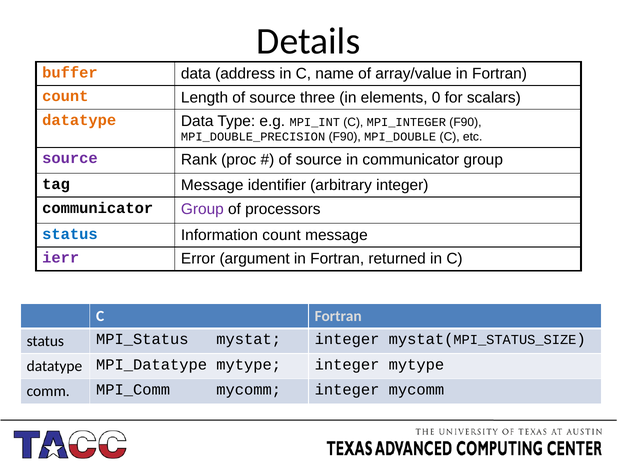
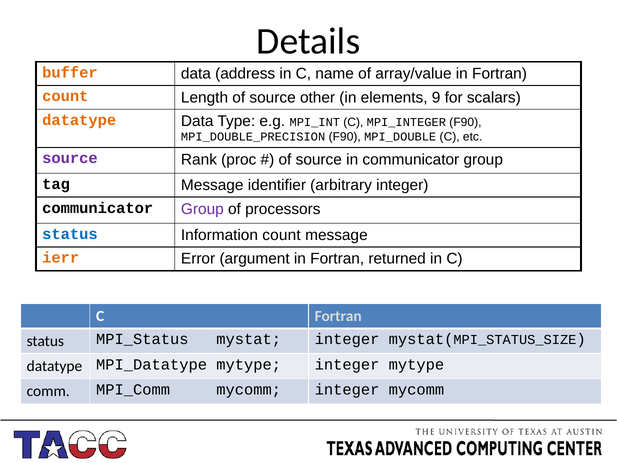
three: three -> other
0: 0 -> 9
ierr colour: purple -> orange
